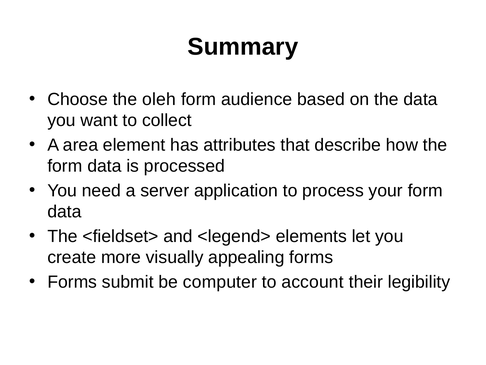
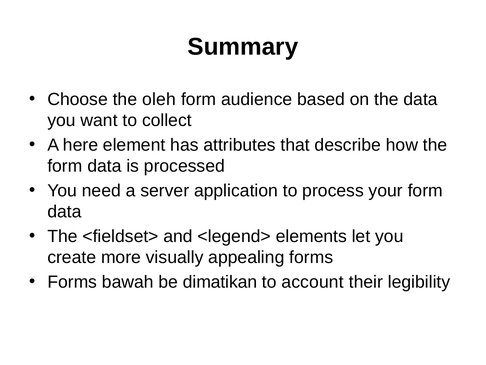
area: area -> here
submit: submit -> bawah
computer: computer -> dimatikan
